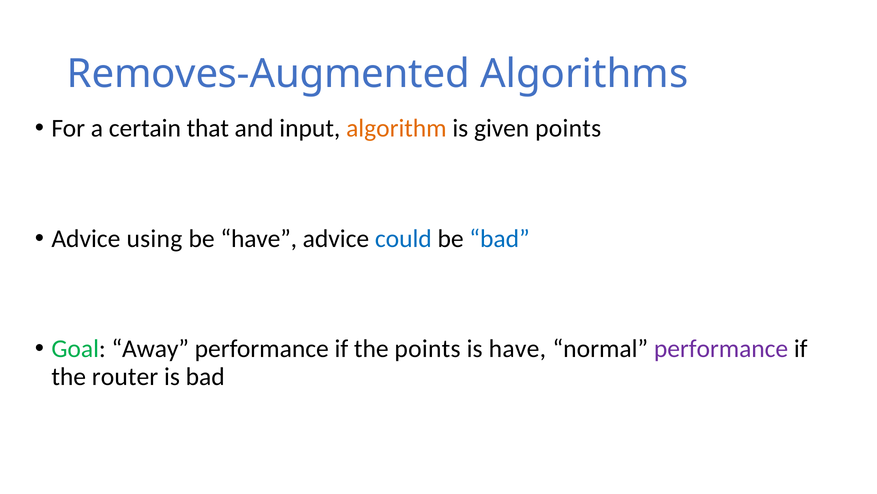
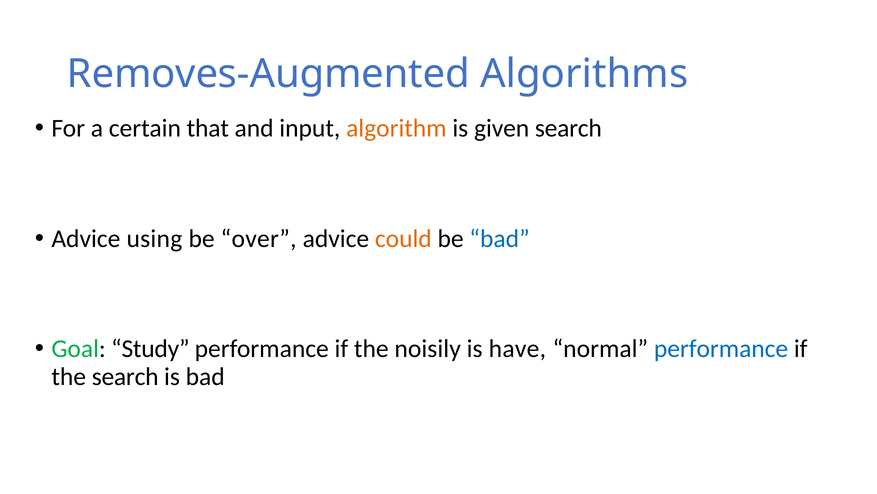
given points: points -> search
be have: have -> over
could colour: blue -> orange
Away: Away -> Study
the points: points -> noisily
performance at (721, 348) colour: purple -> blue
the router: router -> search
